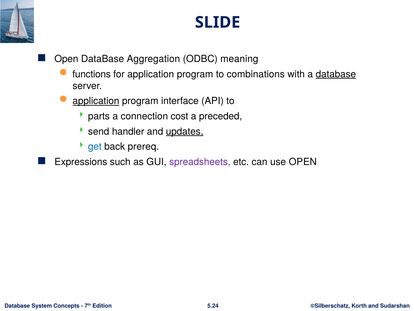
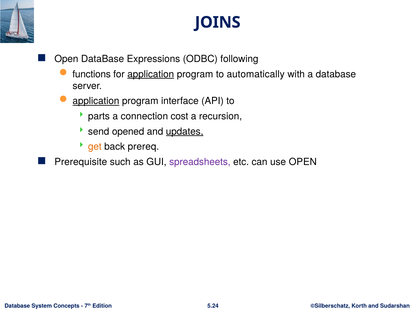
SLIDE: SLIDE -> JOINS
Aggregation: Aggregation -> Expressions
meaning: meaning -> following
application at (151, 74) underline: none -> present
combinations: combinations -> automatically
database at (336, 74) underline: present -> none
preceded: preceded -> recursion
handler: handler -> opened
get colour: blue -> orange
Expressions: Expressions -> Prerequisite
